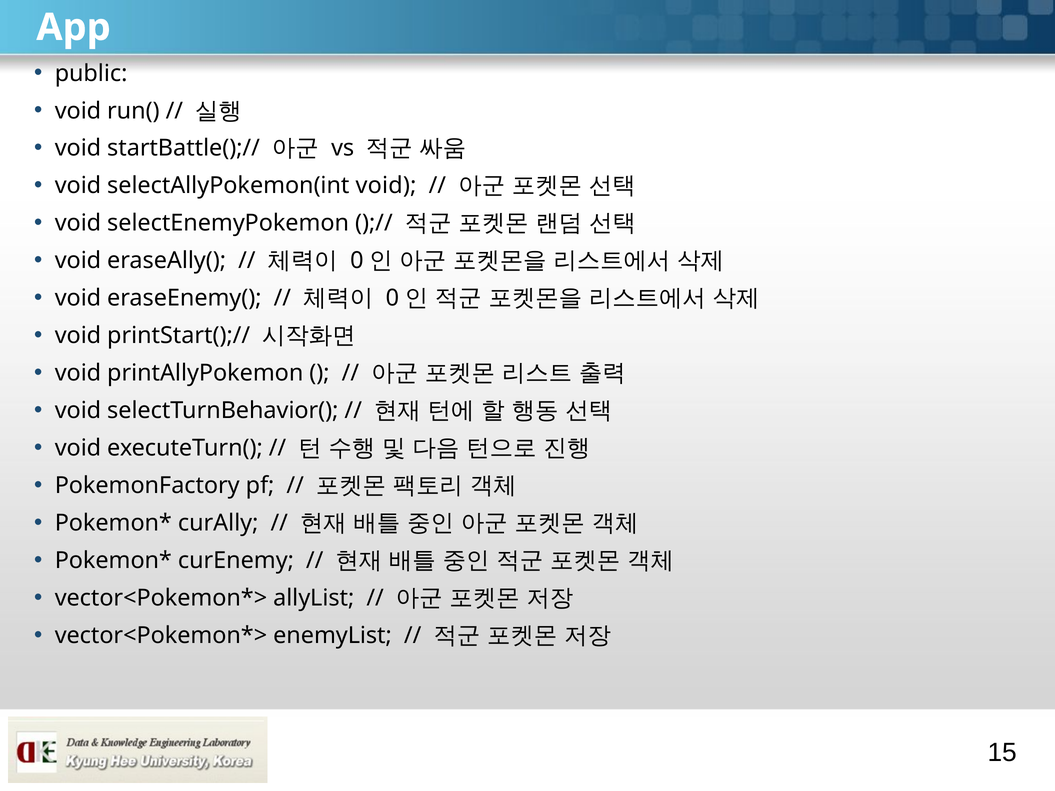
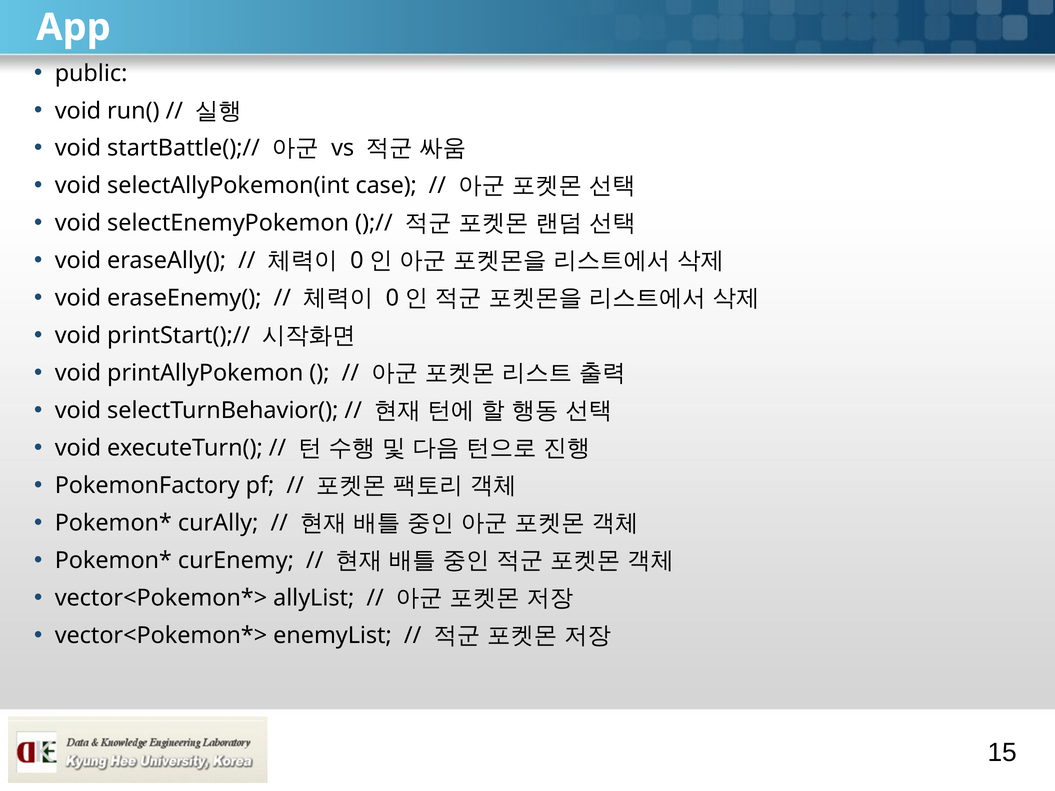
selectAllyPokemon(int void: void -> case
